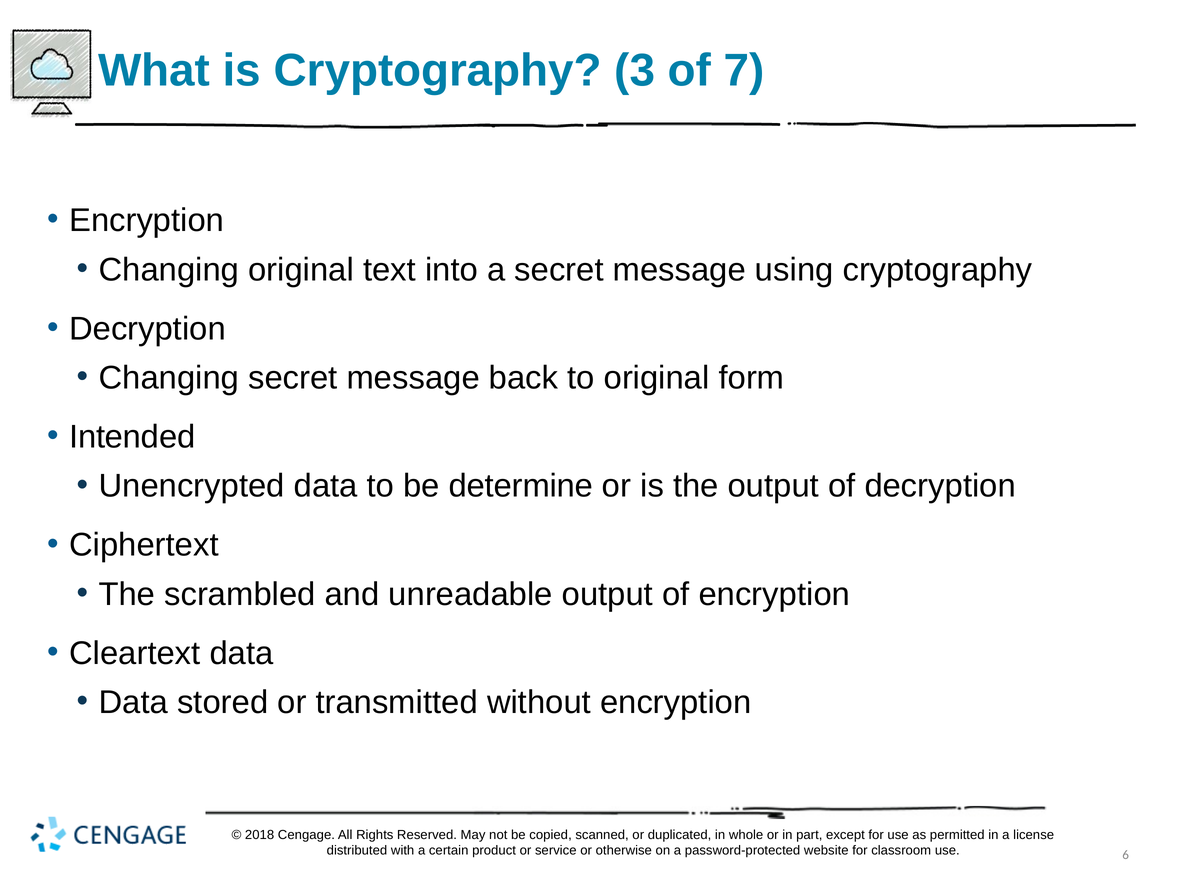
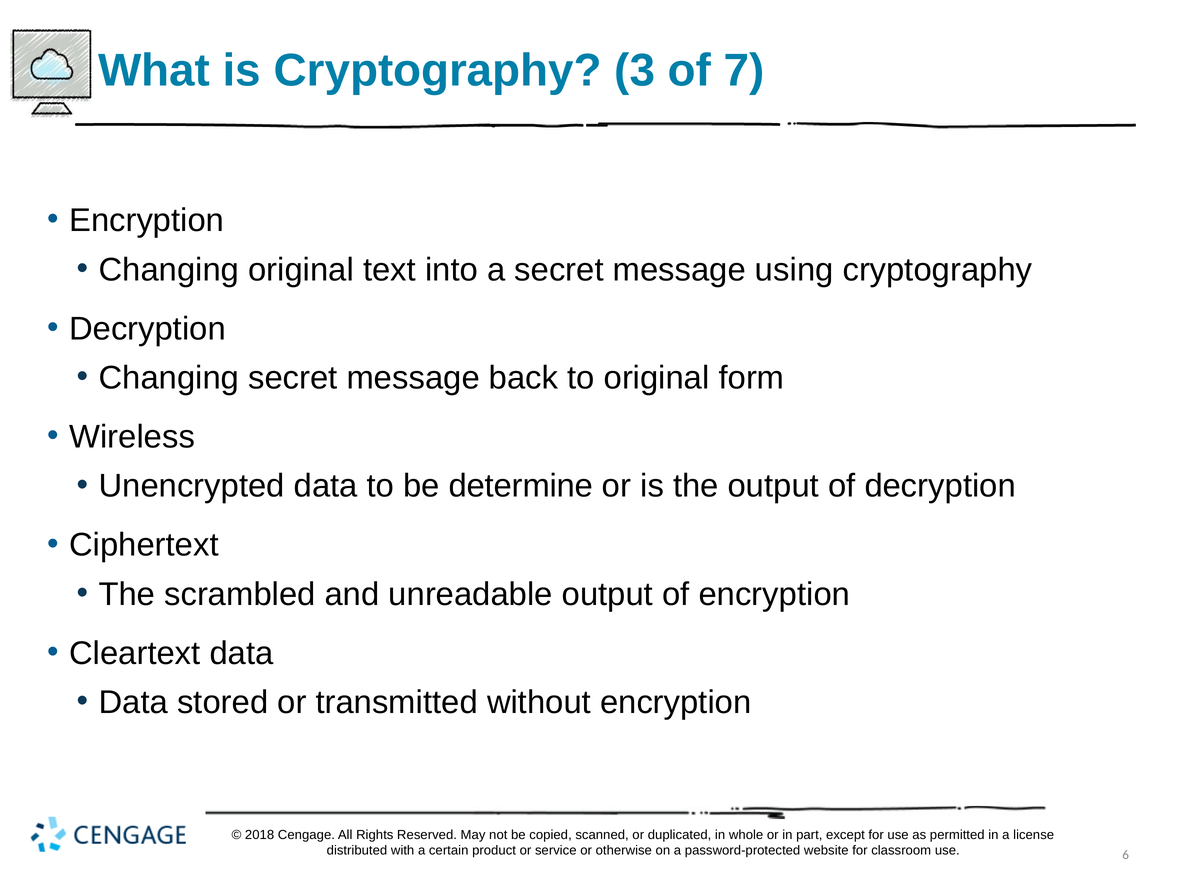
Intended: Intended -> Wireless
